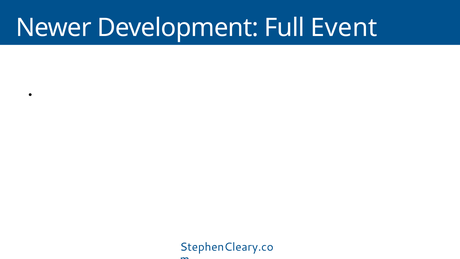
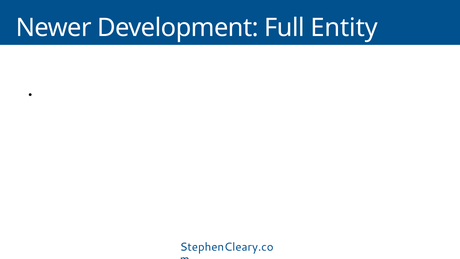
Full Event: Event -> Entity
